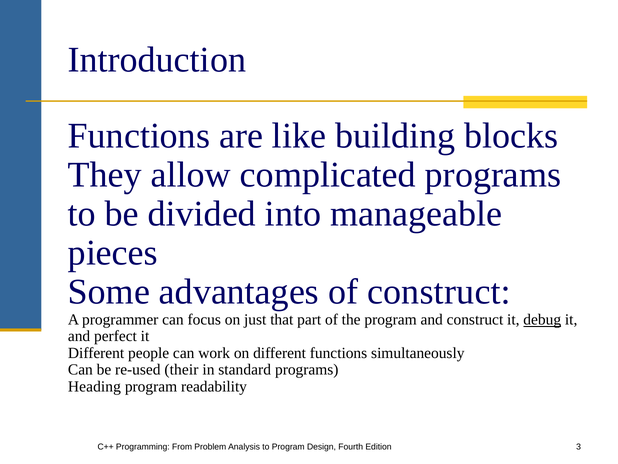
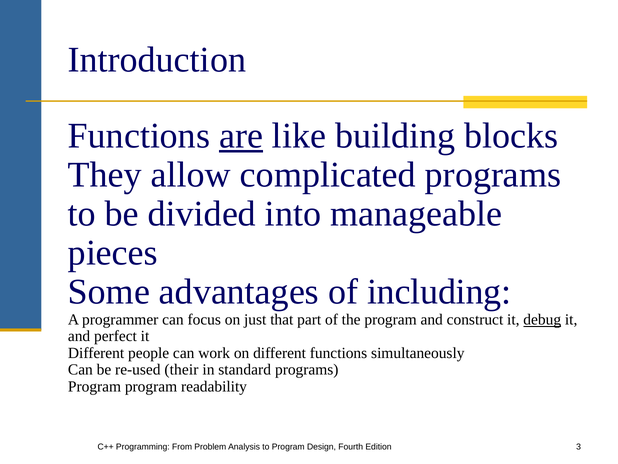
are underline: none -> present
of construct: construct -> including
Heading at (94, 386): Heading -> Program
